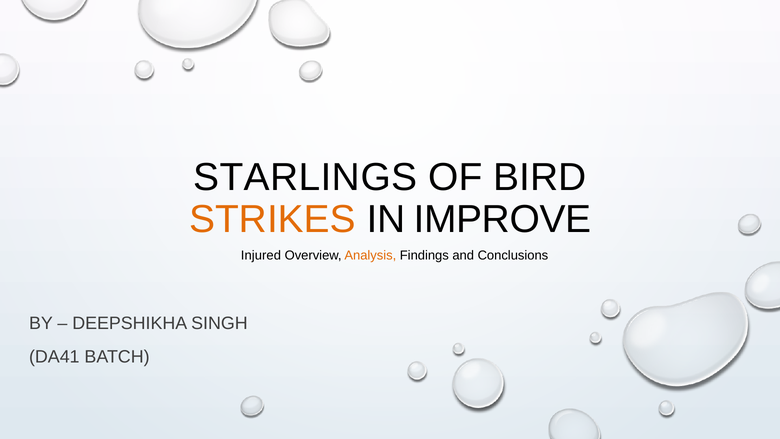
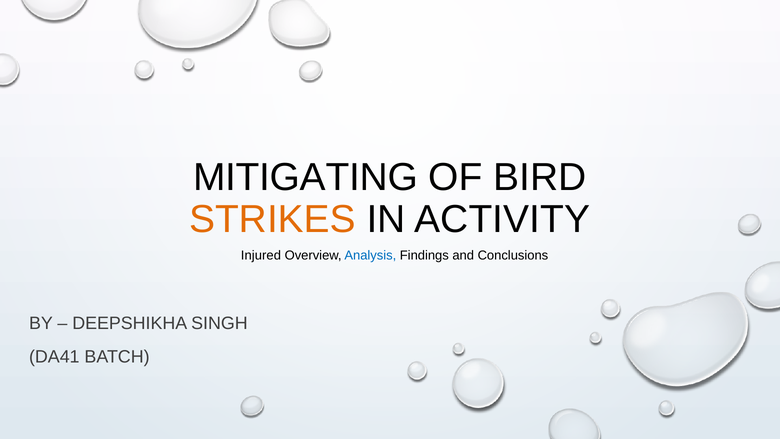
STARLINGS: STARLINGS -> MITIGATING
IMPROVE: IMPROVE -> ACTIVITY
Analysis colour: orange -> blue
